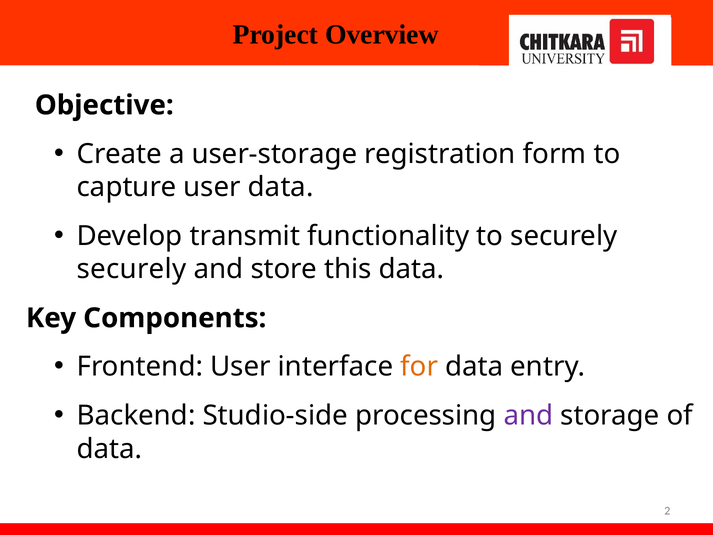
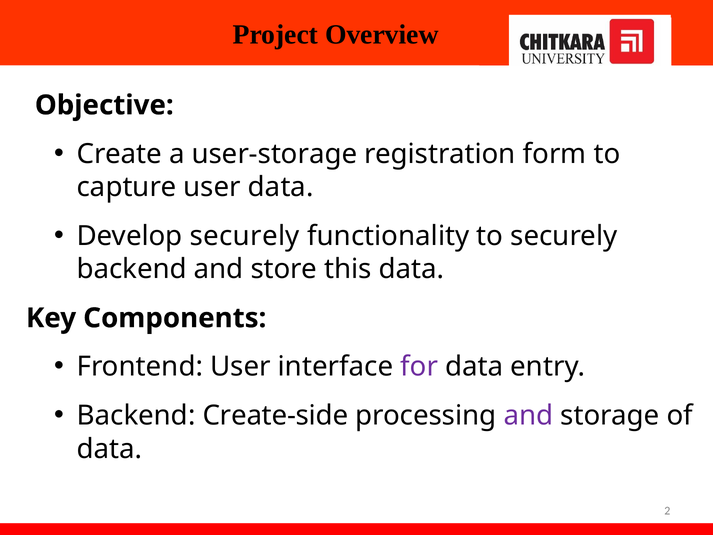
Develop transmit: transmit -> securely
securely at (131, 269): securely -> backend
for colour: orange -> purple
Studio-side: Studio-side -> Create-side
